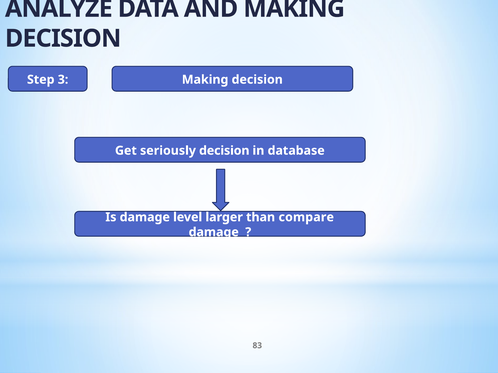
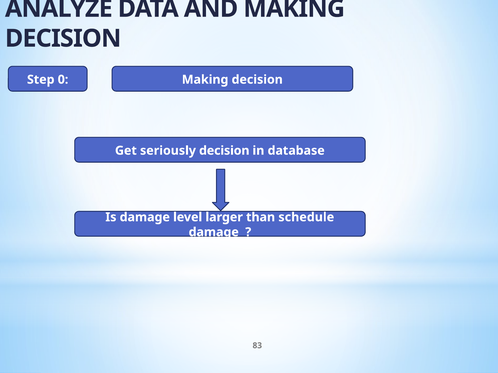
3: 3 -> 0
compare: compare -> schedule
